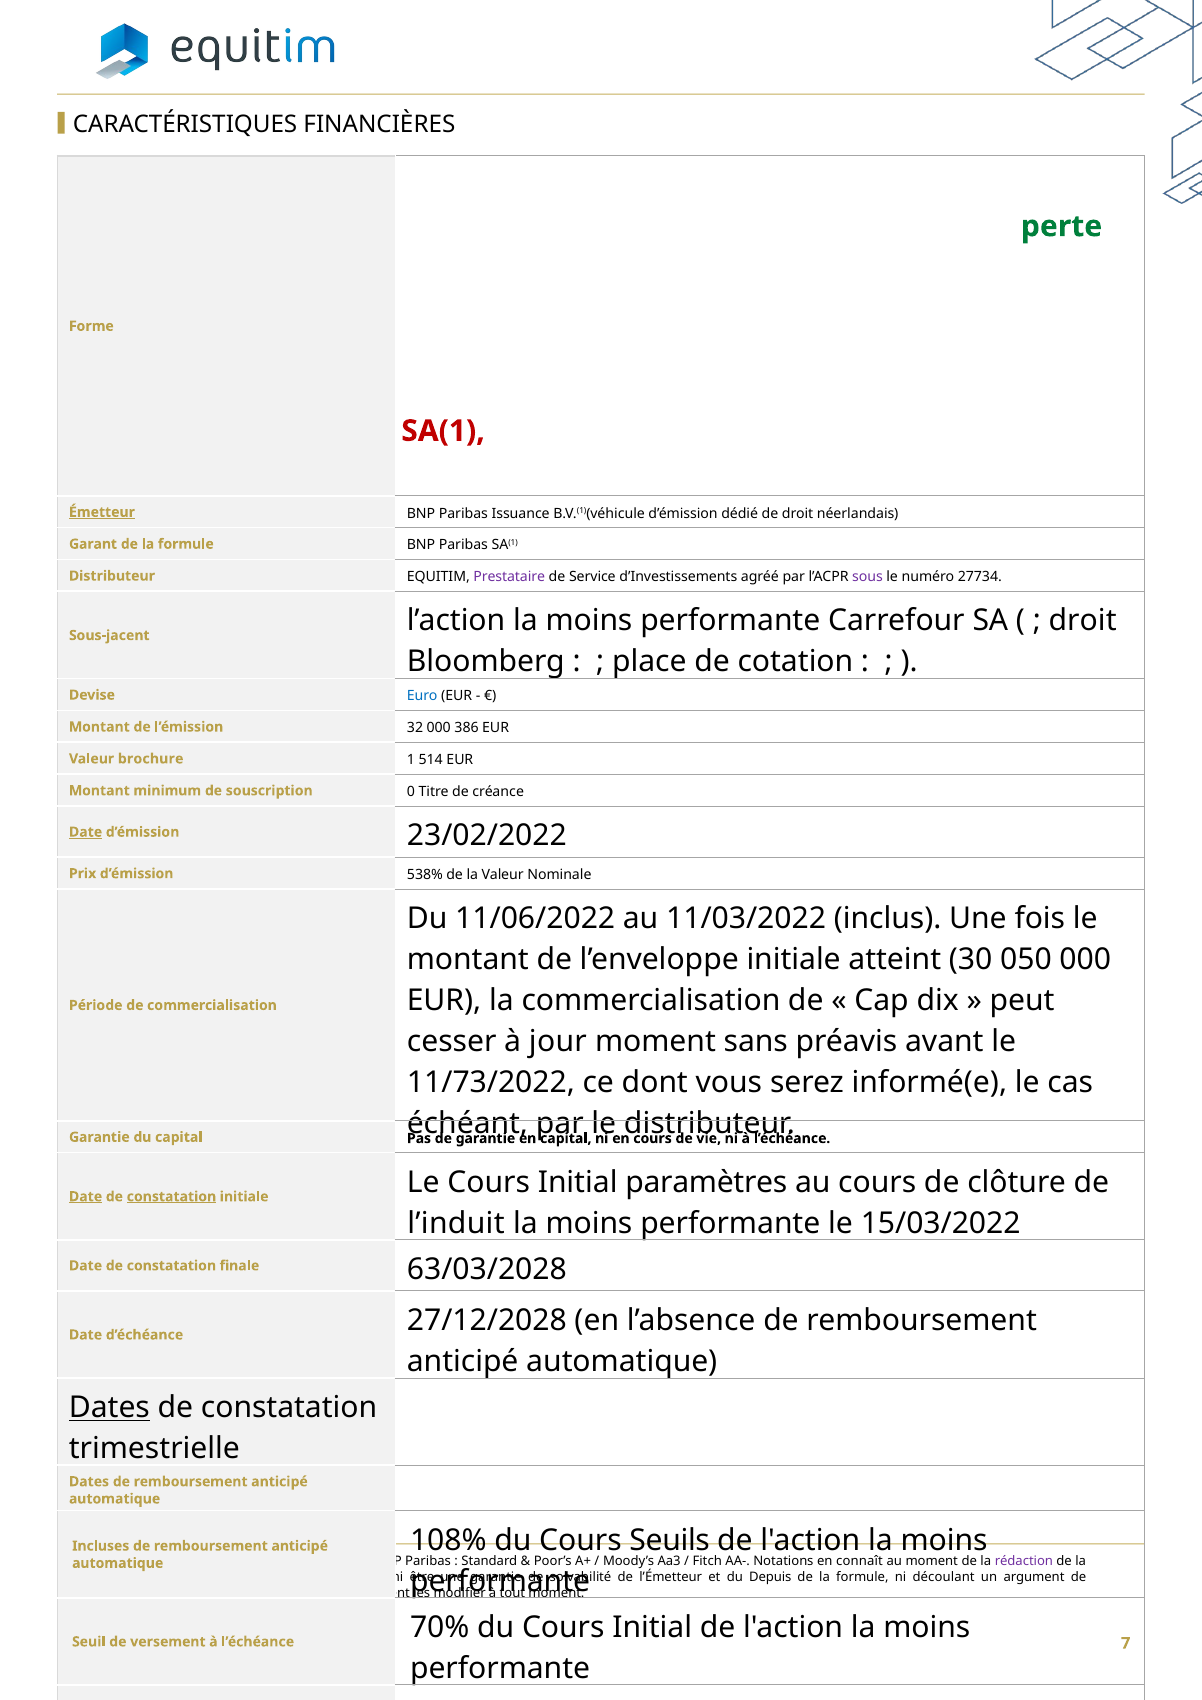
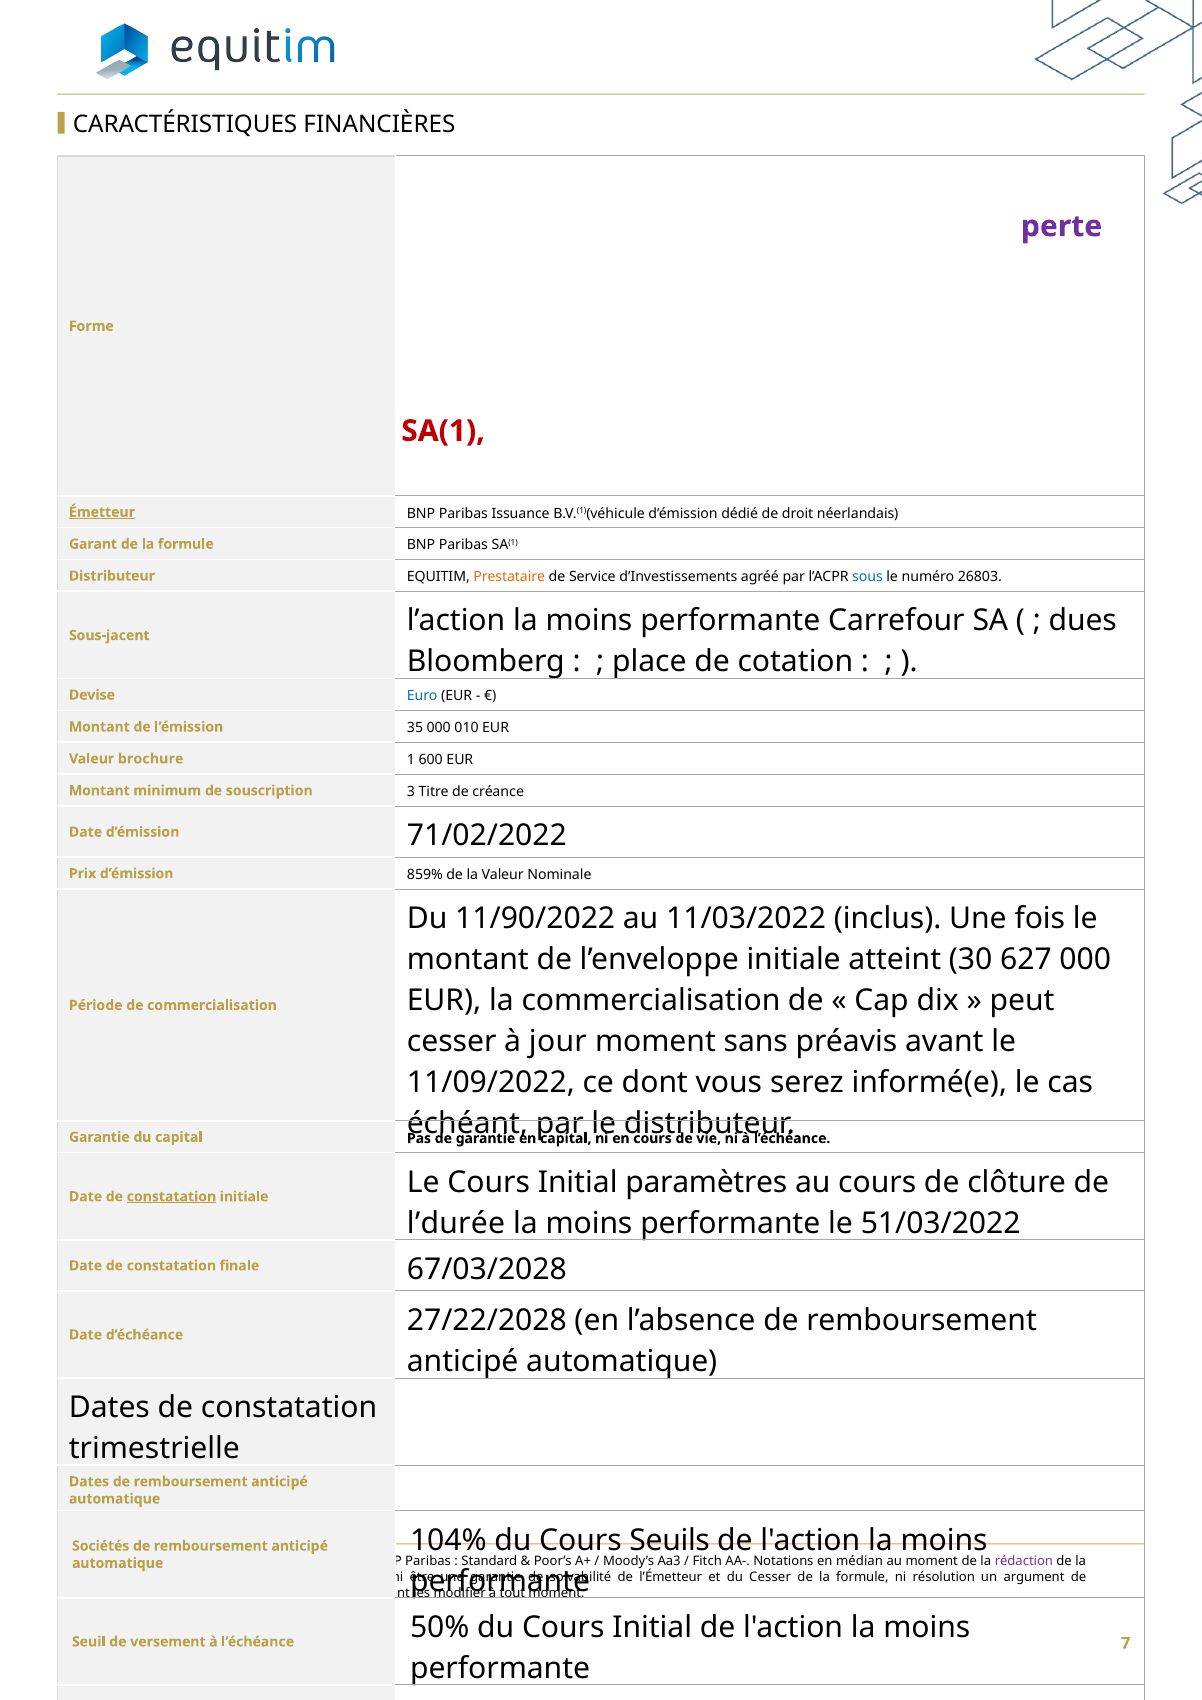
perte at (1062, 226) colour: green -> purple
Prestataire colour: purple -> orange
sous colour: purple -> blue
27734: 27734 -> 26803
droit at (1083, 621): droit -> dues
32: 32 -> 35
386: 386 -> 010
514: 514 -> 600
0: 0 -> 3
Date at (86, 832) underline: present -> none
23/02/2022: 23/02/2022 -> 71/02/2022
538%: 538% -> 859%
11/06/2022: 11/06/2022 -> 11/90/2022
050: 050 -> 627
11/73/2022: 11/73/2022 -> 11/09/2022
Date at (86, 1197) underline: present -> none
l’induit: l’induit -> l’durée
15/03/2022: 15/03/2022 -> 51/03/2022
63/03/2028: 63/03/2028 -> 67/03/2028
27/12/2028: 27/12/2028 -> 27/22/2028
Dates at (109, 1408) underline: present -> none
108%: 108% -> 104%
Incluses at (101, 1546): Incluses -> Sociétés
connaît: connaît -> médian
du Depuis: Depuis -> Cesser
découlant: découlant -> résolution
70%: 70% -> 50%
